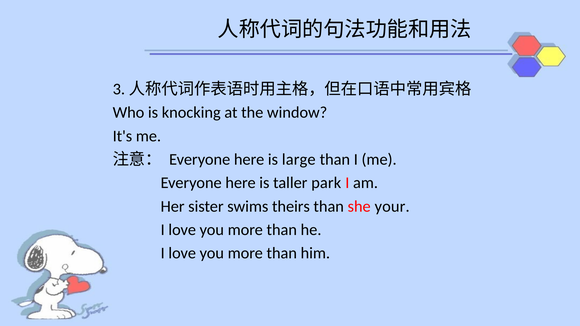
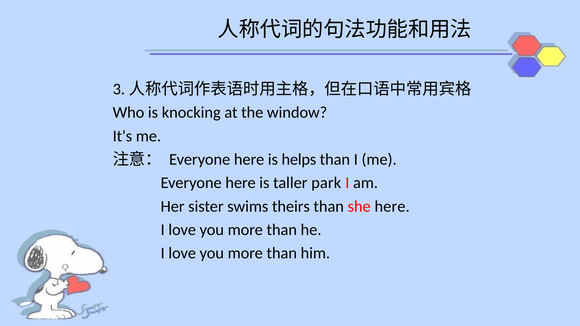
large: large -> helps
she your: your -> here
